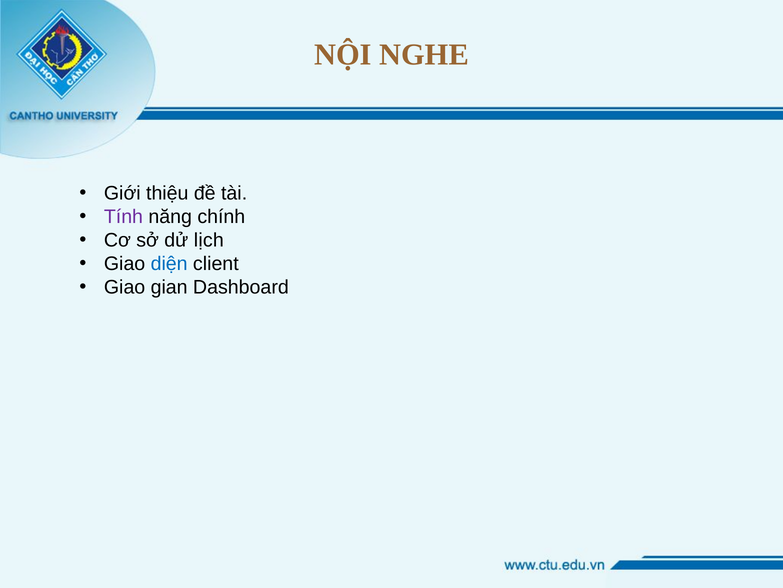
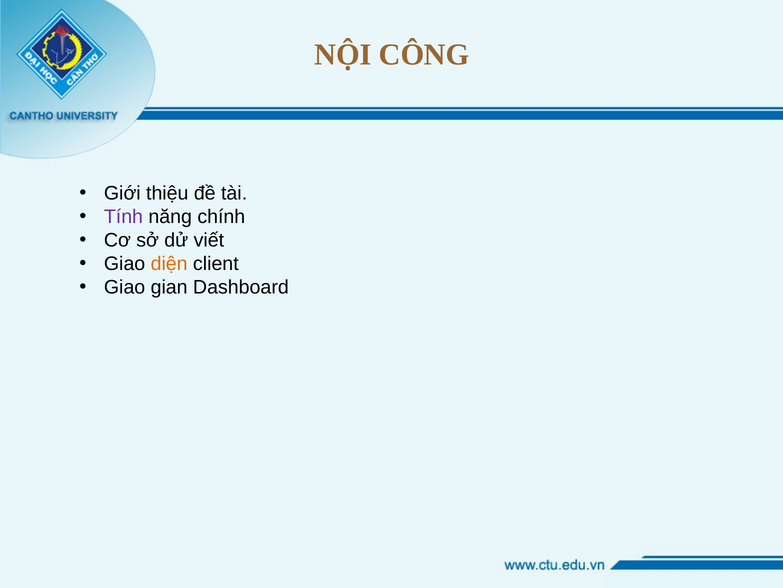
NGHE: NGHE -> CÔNG
lịch: lịch -> viết
diện colour: blue -> orange
